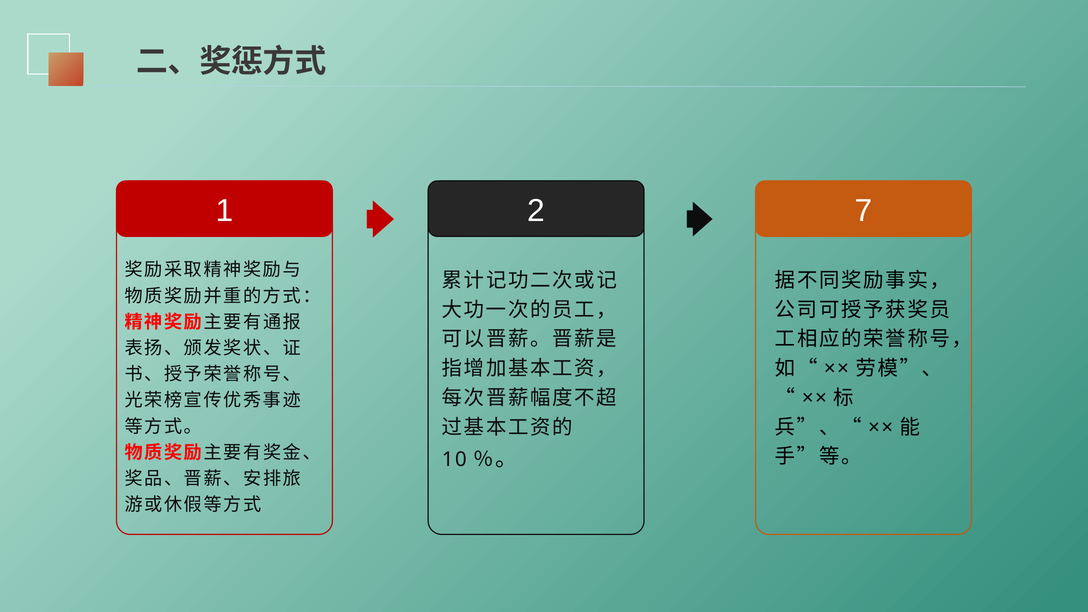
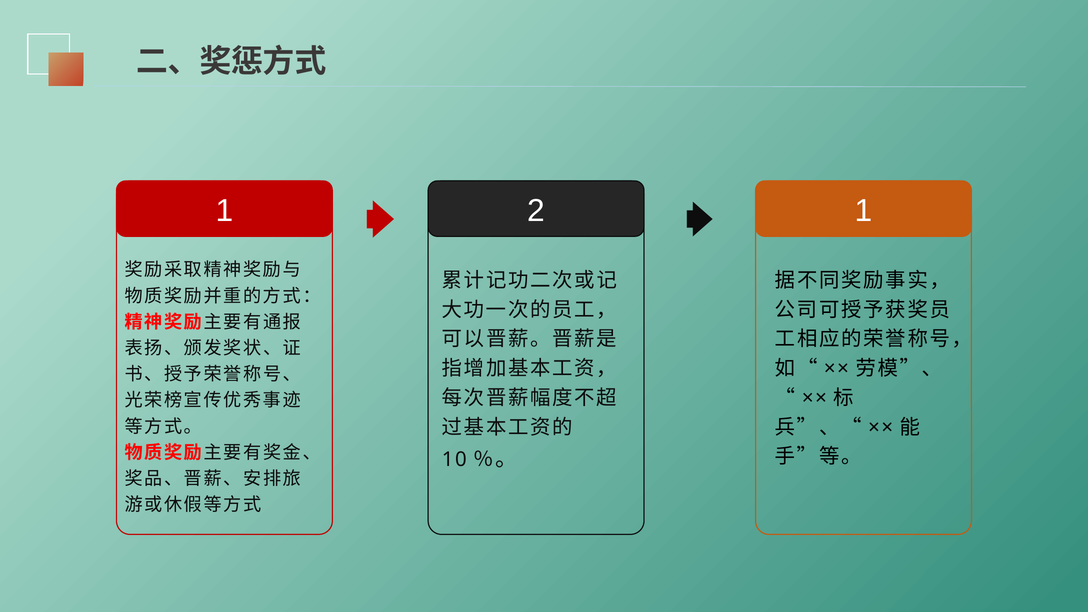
2 7: 7 -> 1
